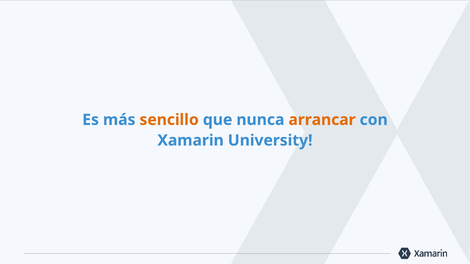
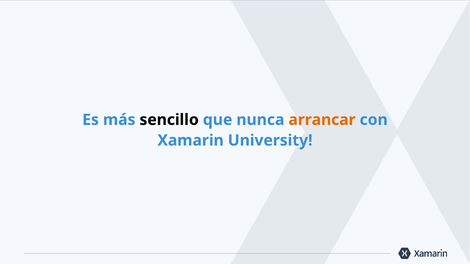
sencillo colour: orange -> black
